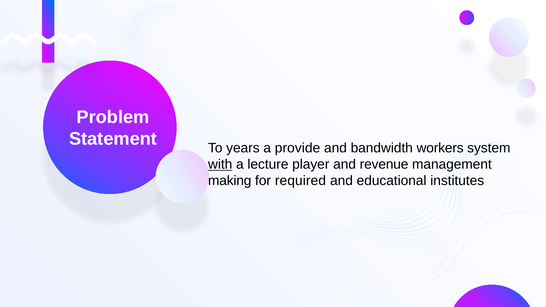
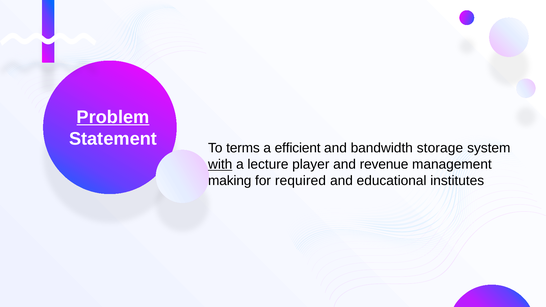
Problem underline: none -> present
years: years -> terms
provide: provide -> efficient
workers: workers -> storage
